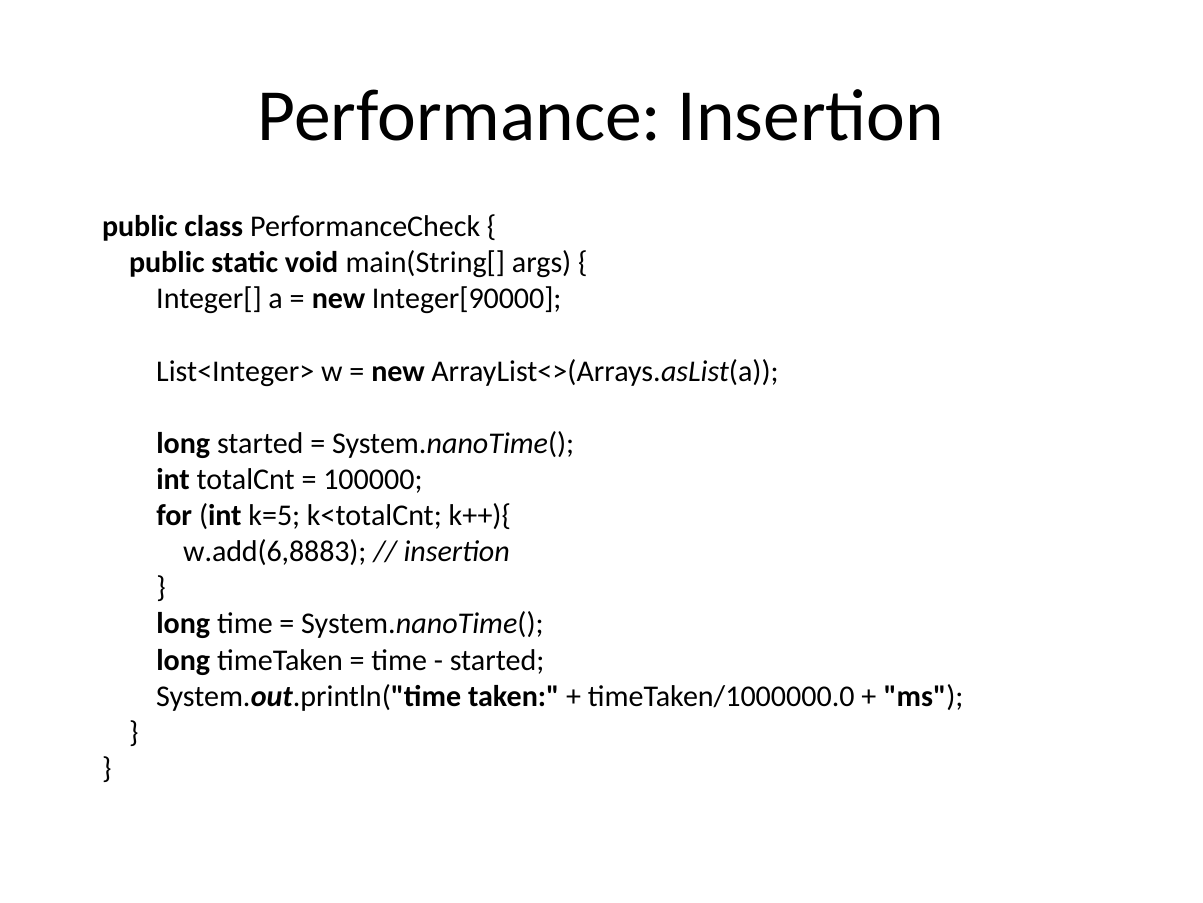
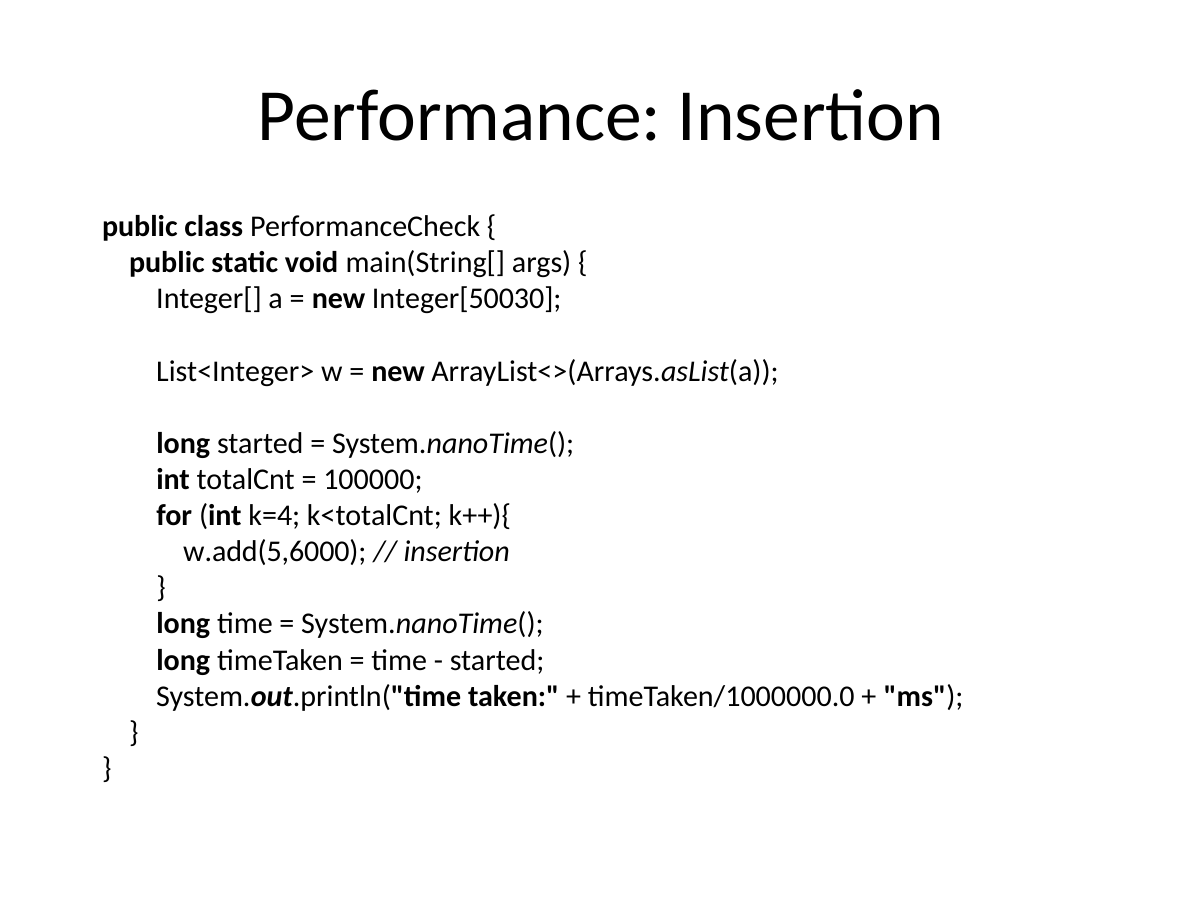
Integer[90000: Integer[90000 -> Integer[50030
k=5: k=5 -> k=4
w.add(6,8883: w.add(6,8883 -> w.add(5,6000
